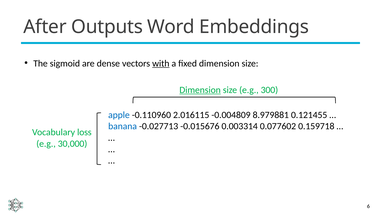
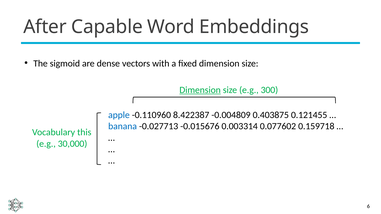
Outputs: Outputs -> Capable
with underline: present -> none
2.016115: 2.016115 -> 8.422387
8.979881: 8.979881 -> 0.403875
loss: loss -> this
